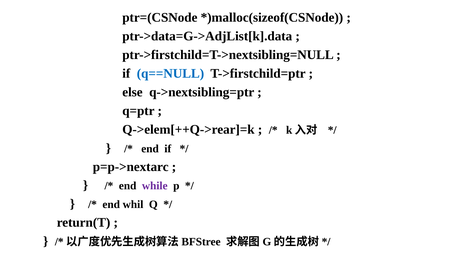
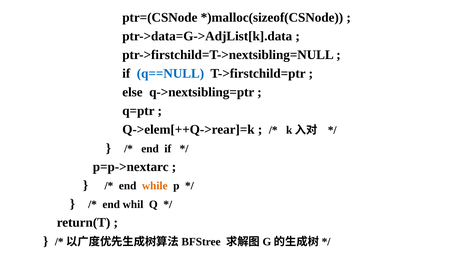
while colour: purple -> orange
